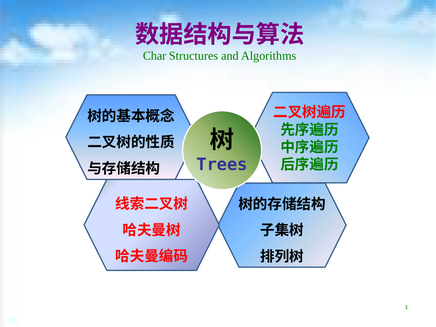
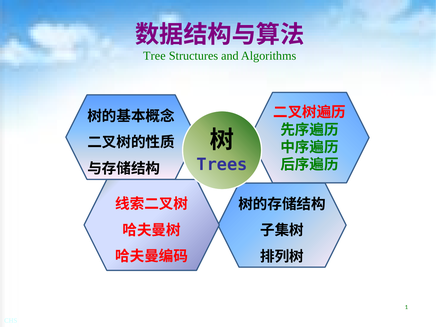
Char: Char -> Tree
